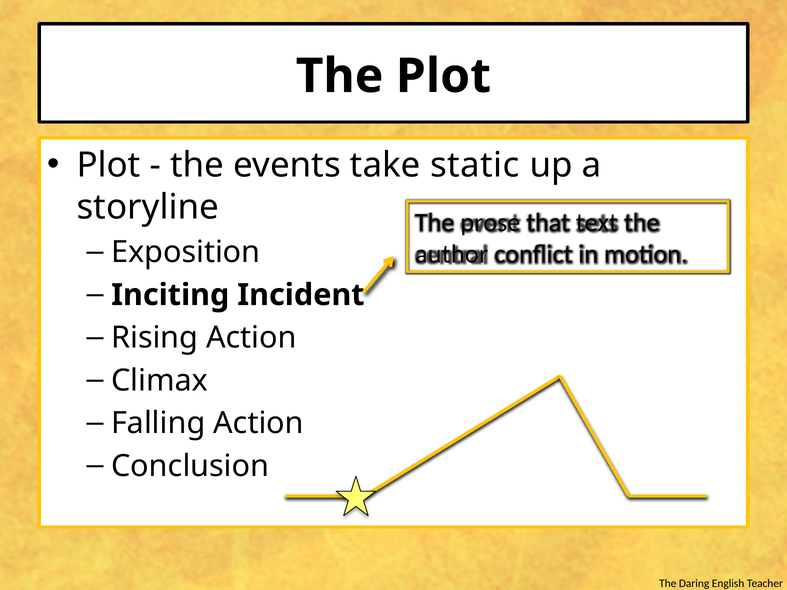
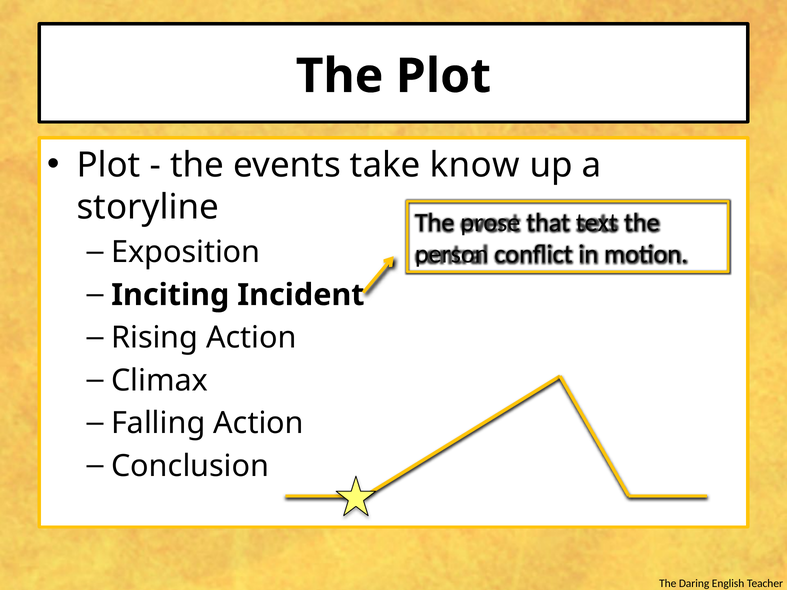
static: static -> know
author: author -> person
